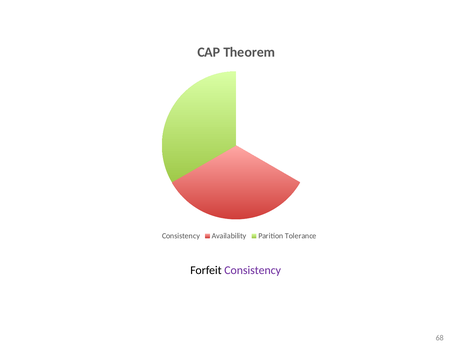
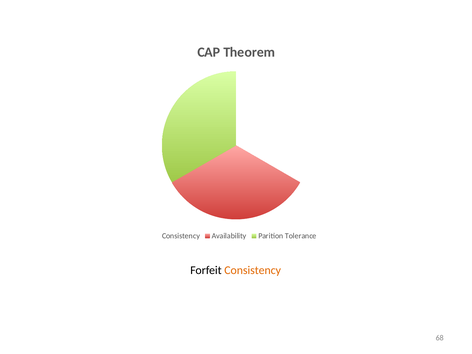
Consistency at (253, 270) colour: purple -> orange
